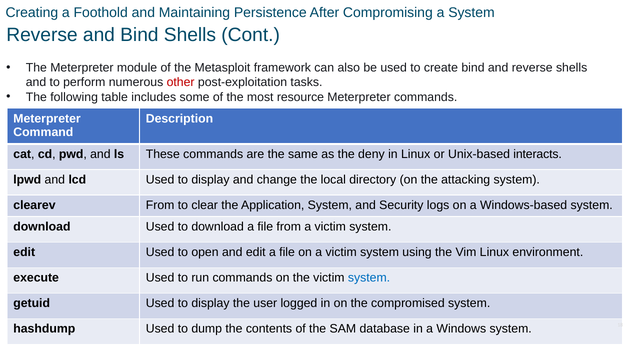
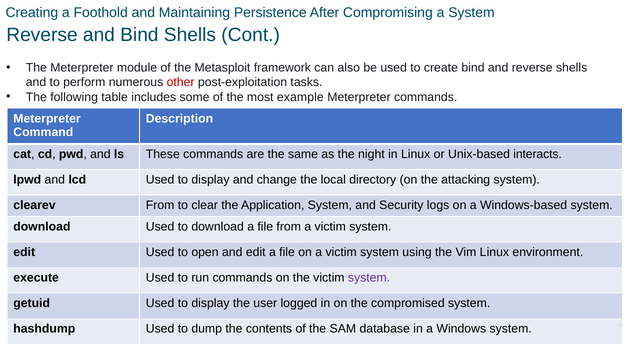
resource: resource -> example
deny: deny -> night
system at (369, 278) colour: blue -> purple
